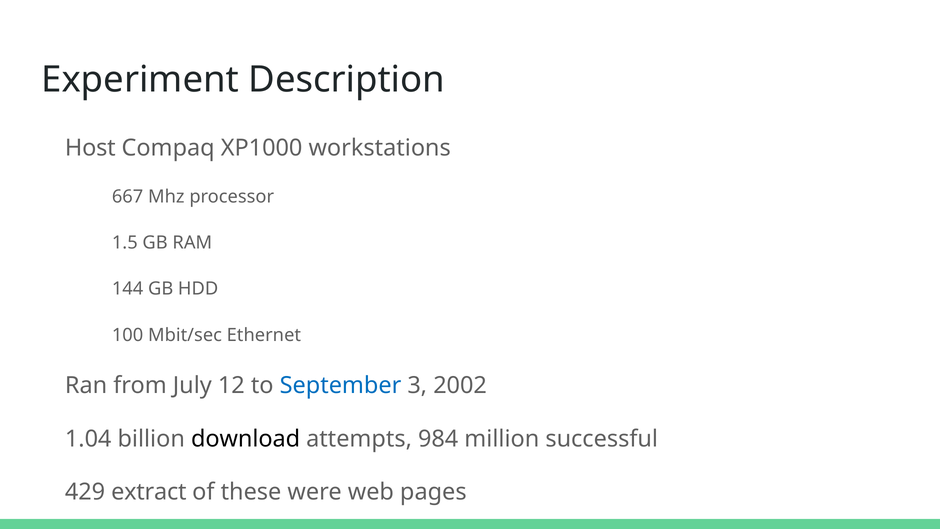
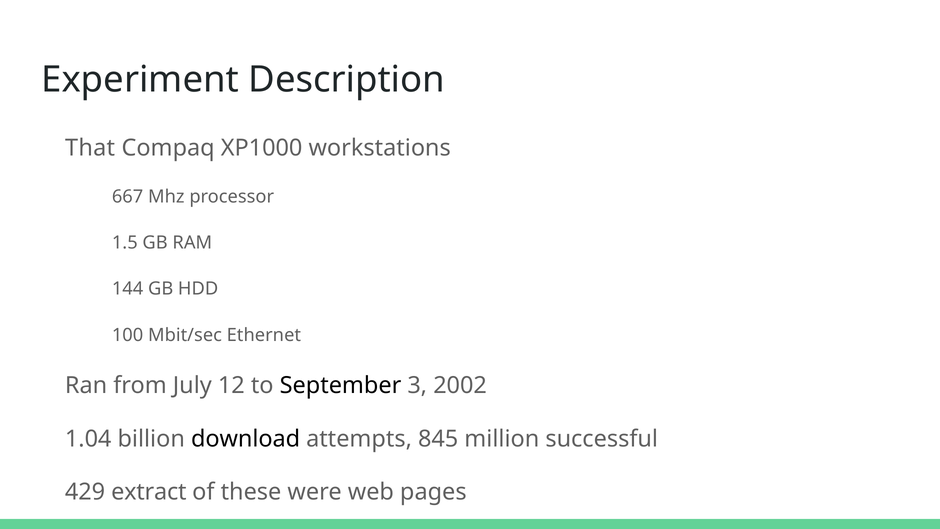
Host: Host -> That
September colour: blue -> black
984: 984 -> 845
